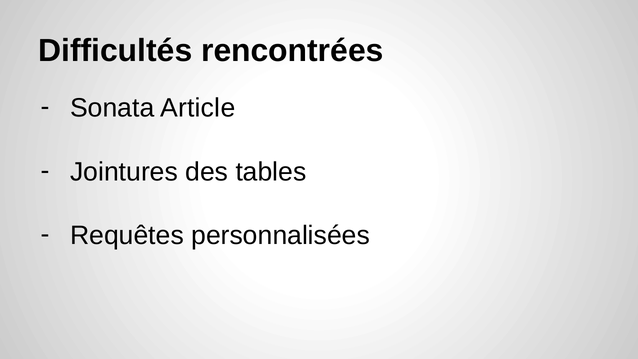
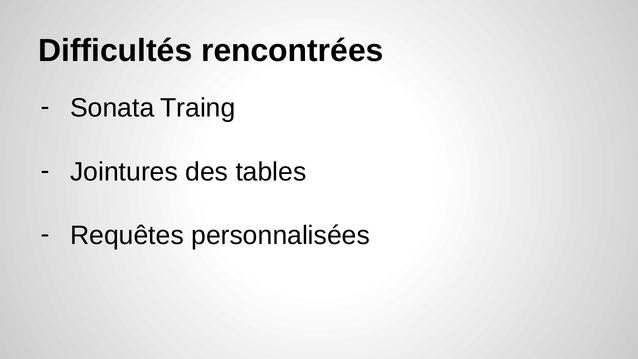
Article: Article -> Traing
